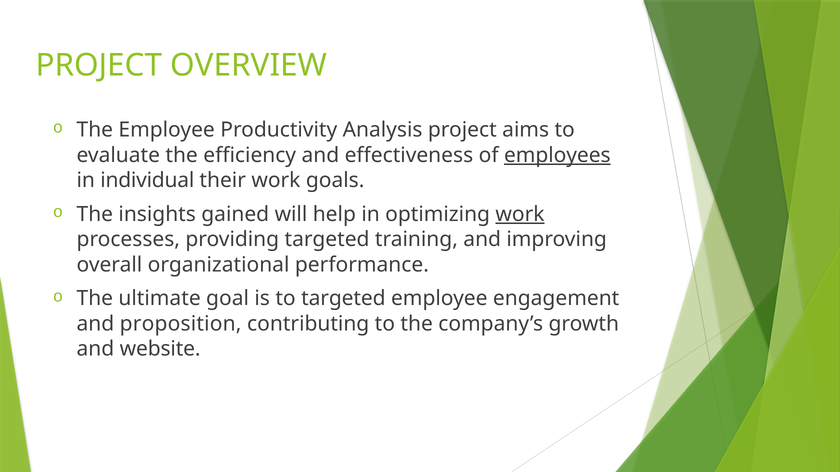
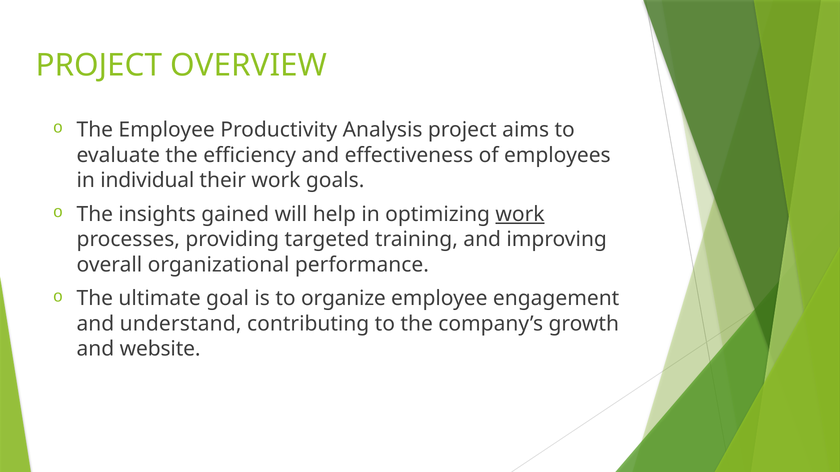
employees underline: present -> none
to targeted: targeted -> organize
proposition: proposition -> understand
